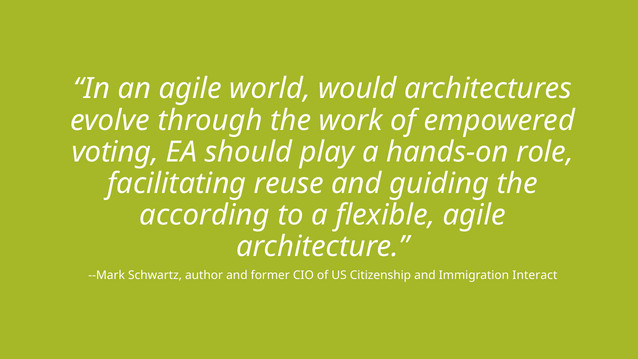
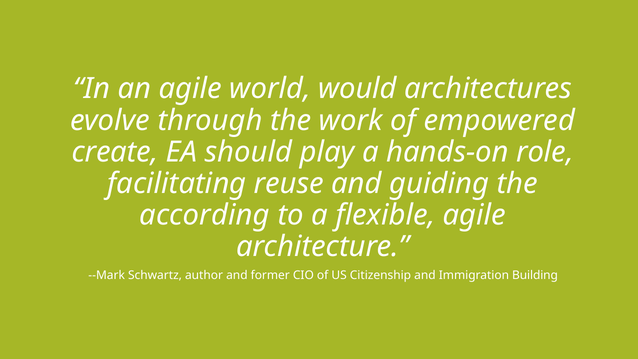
voting: voting -> create
Interact: Interact -> Building
